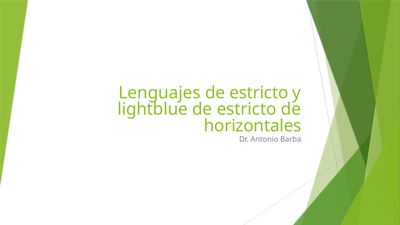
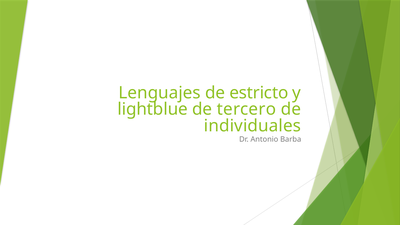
estricto at (247, 109): estricto -> tercero
horizontales: horizontales -> individuales
